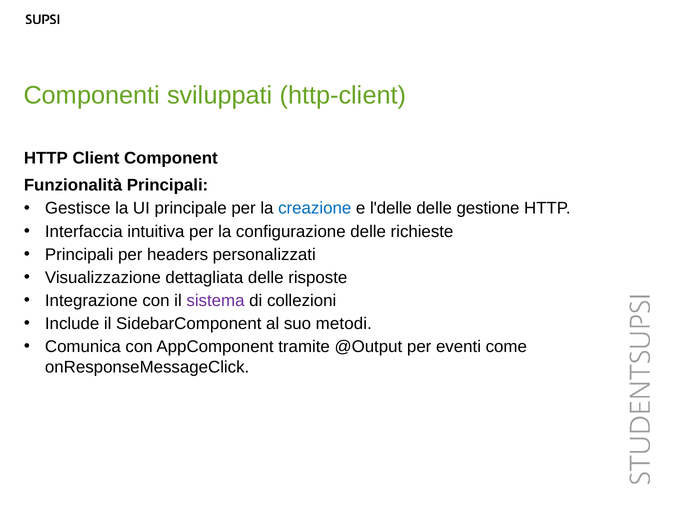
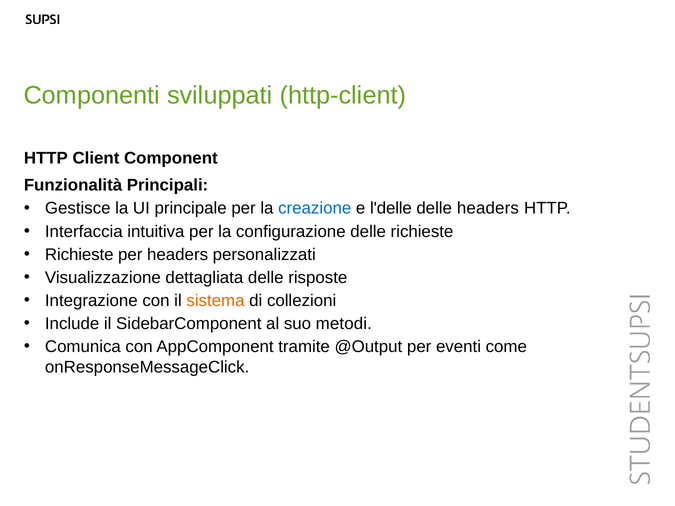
delle gestione: gestione -> headers
Principali at (79, 255): Principali -> Richieste
sistema colour: purple -> orange
